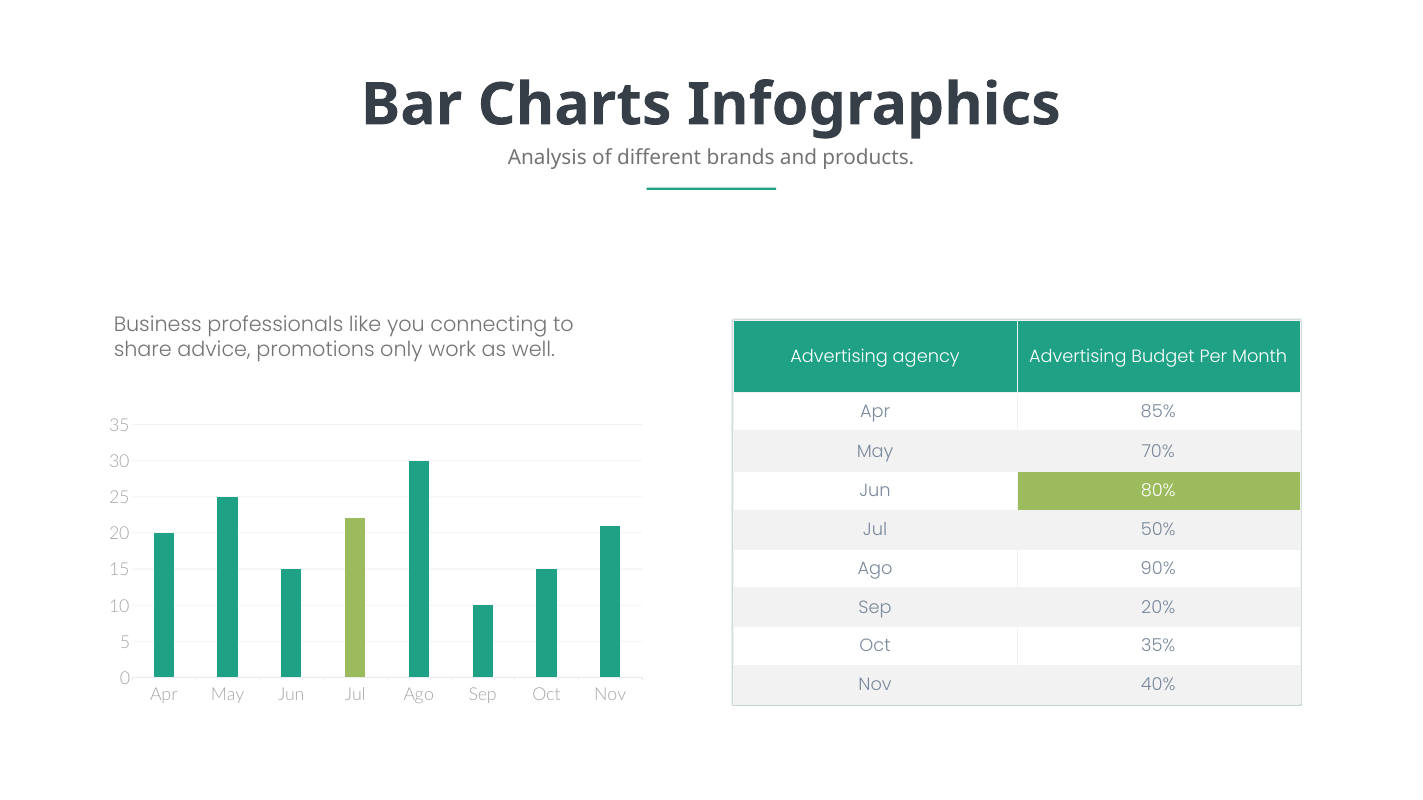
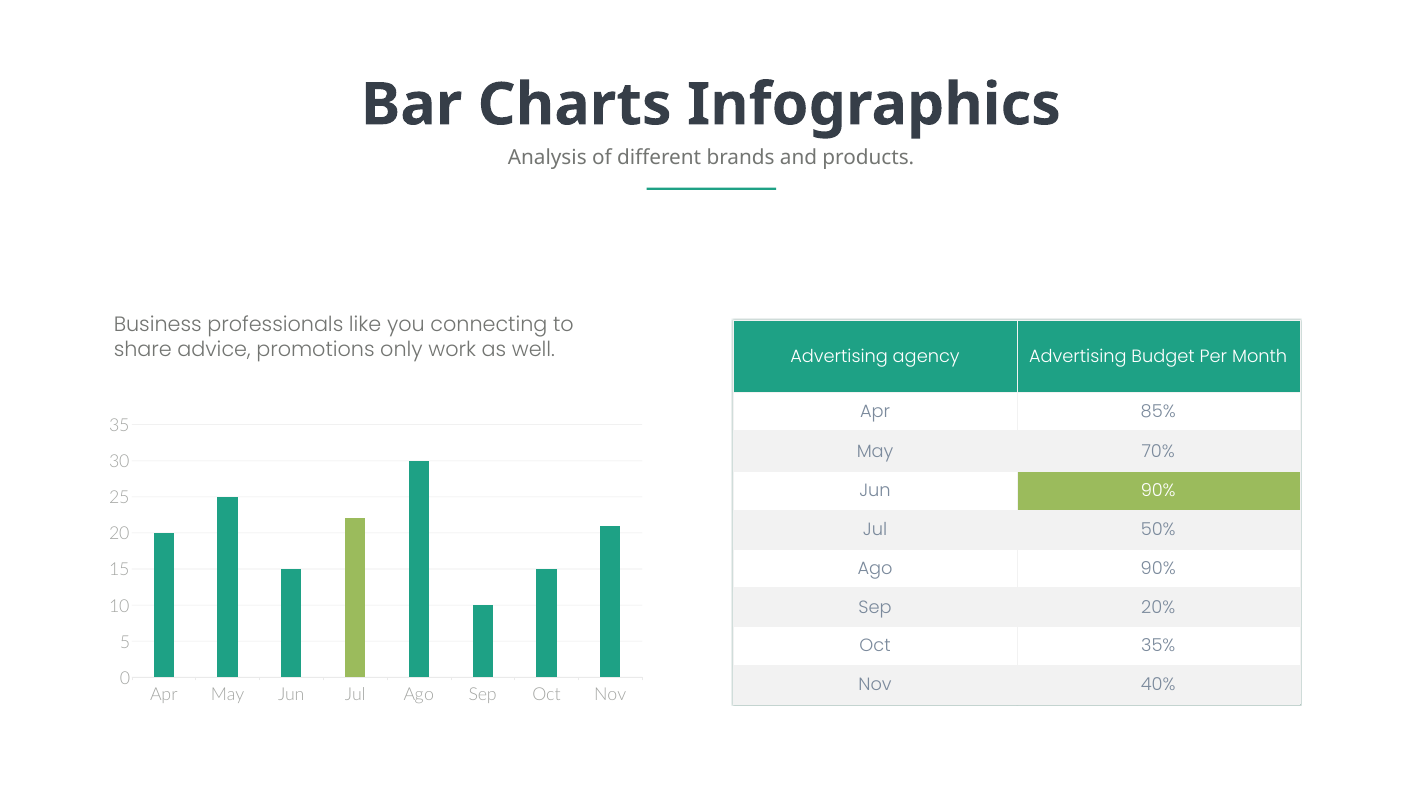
Jun 80%: 80% -> 90%
